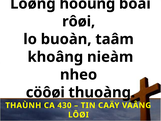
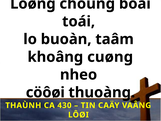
höôûng: höôûng -> chöùng
rôøi: rôøi -> toái
nieàm: nieàm -> cuøng
